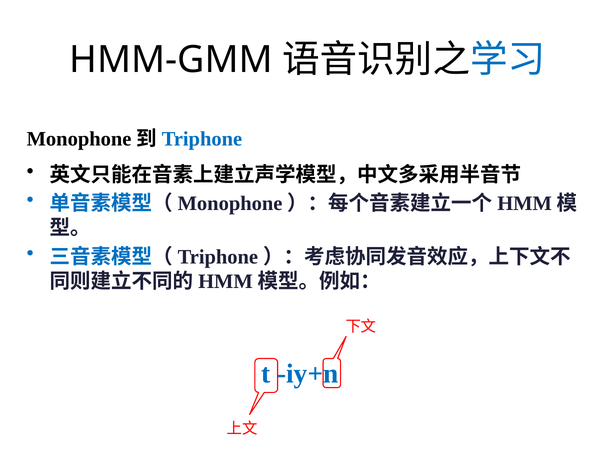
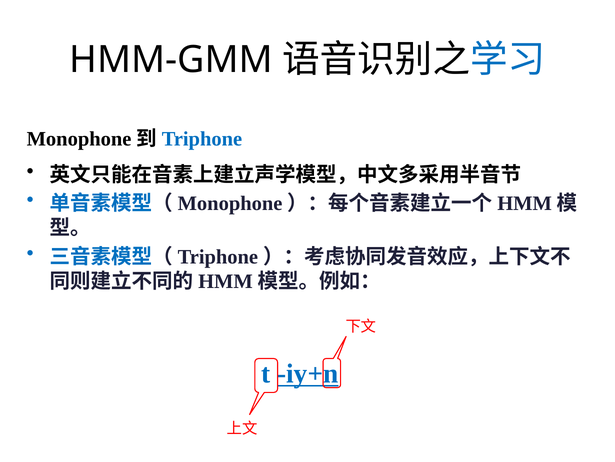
iy+n underline: none -> present
